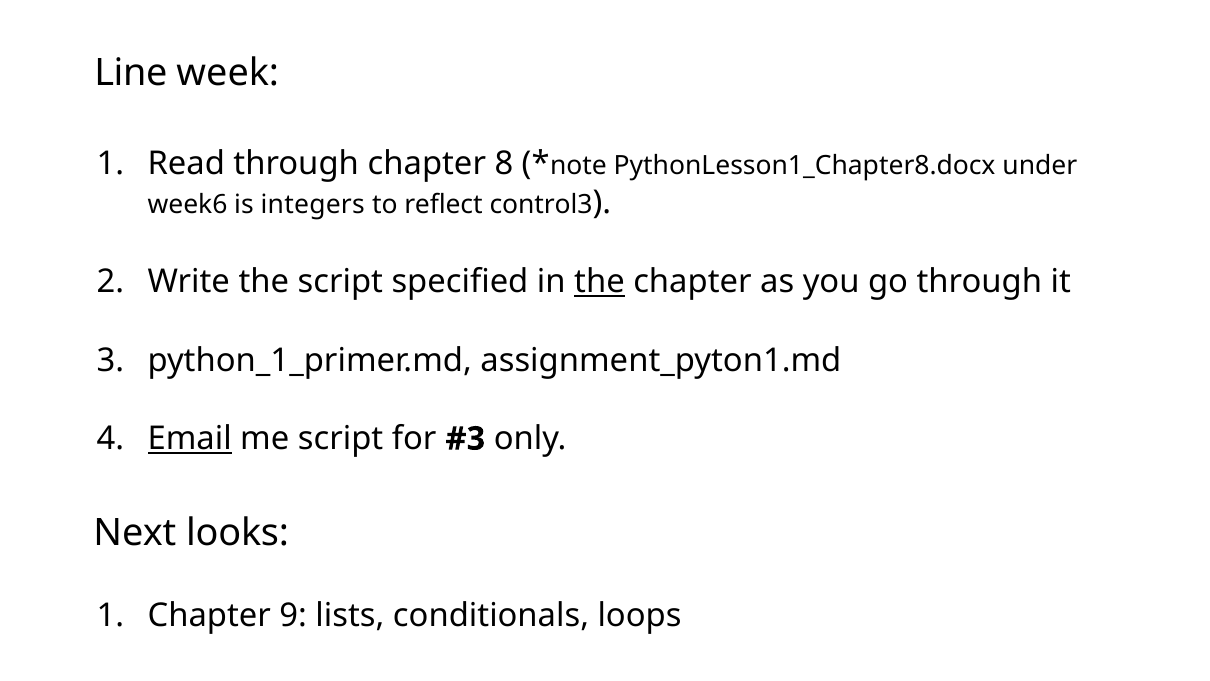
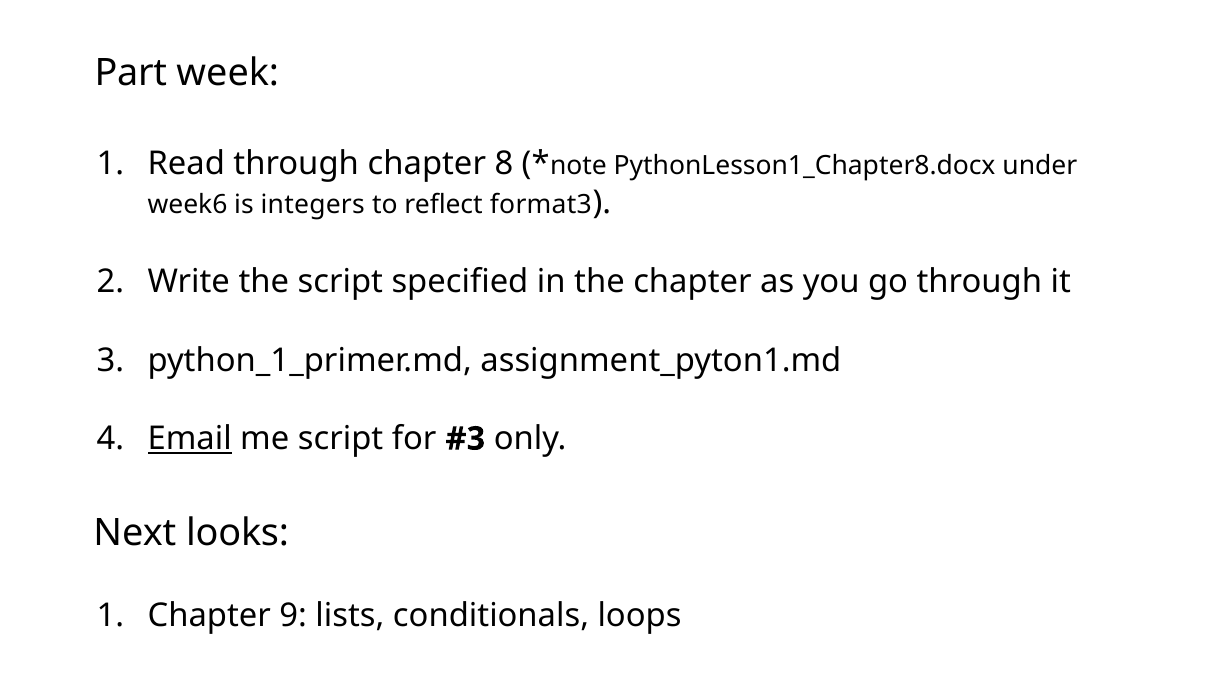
Line: Line -> Part
control3: control3 -> format3
the at (599, 281) underline: present -> none
